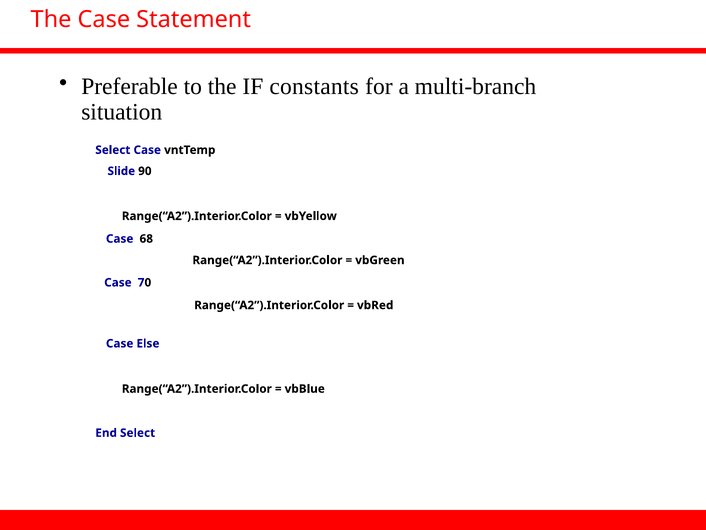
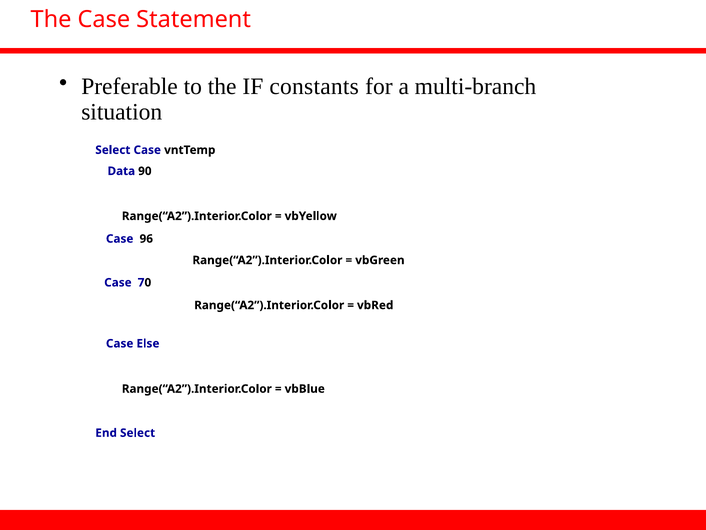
Slide: Slide -> Data
68: 68 -> 96
